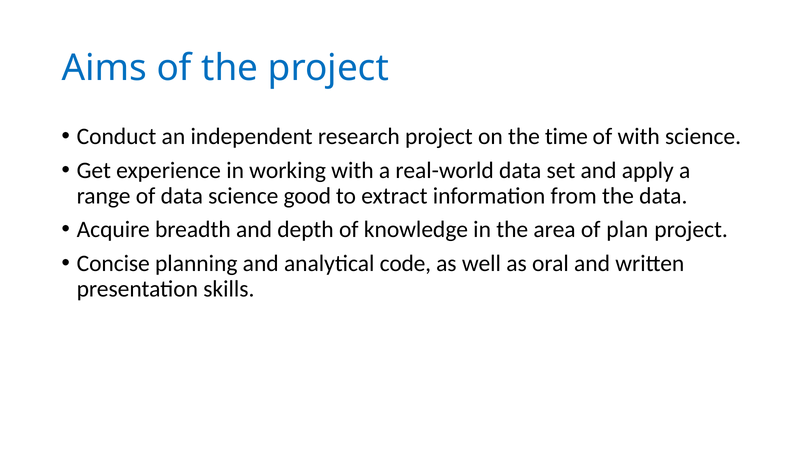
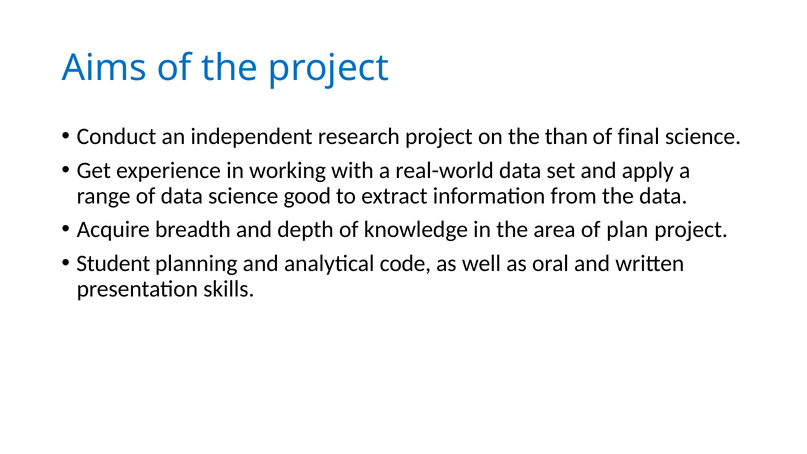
time: time -> than
of with: with -> final
Concise: Concise -> Student
